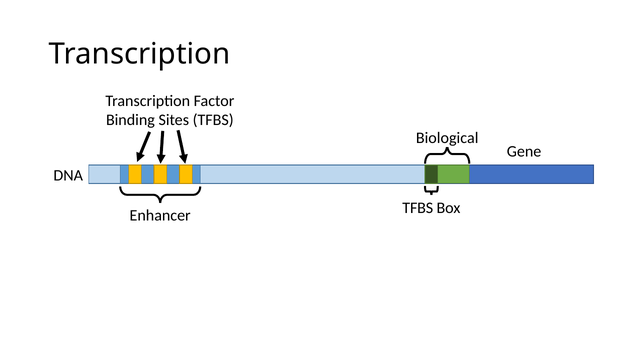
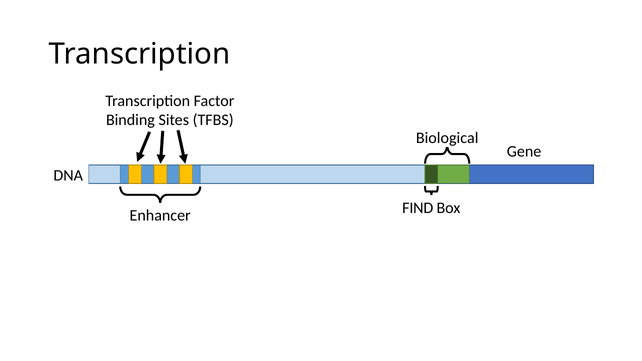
Enhancer TFBS: TFBS -> FIND
